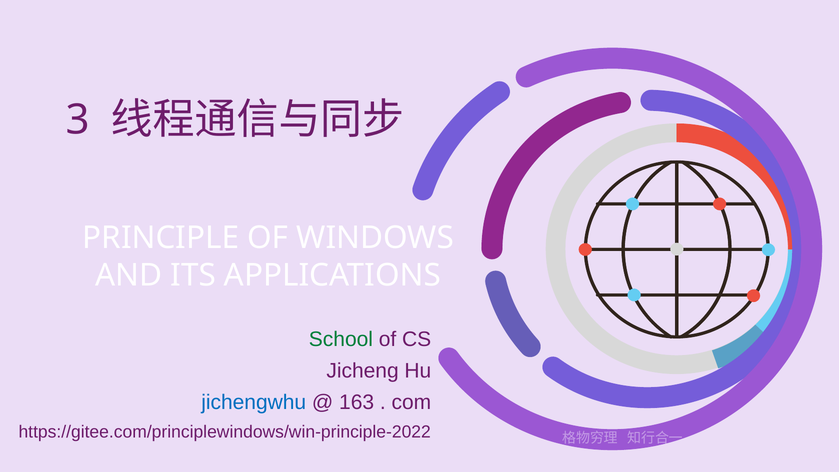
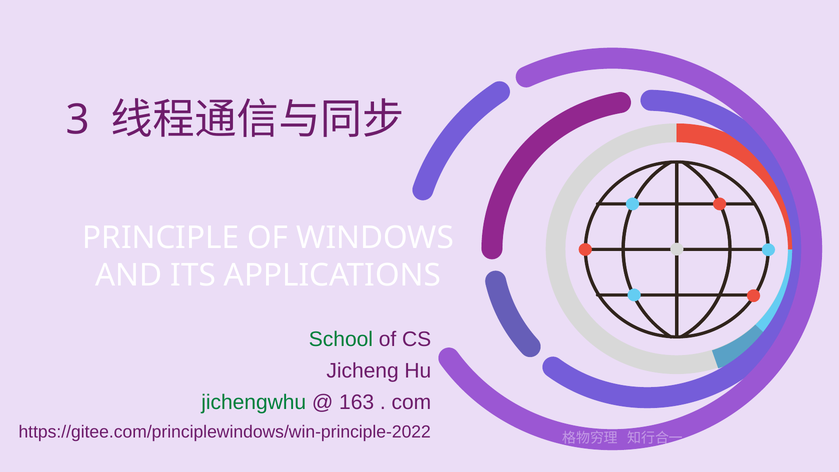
jichengwhu colour: blue -> green
